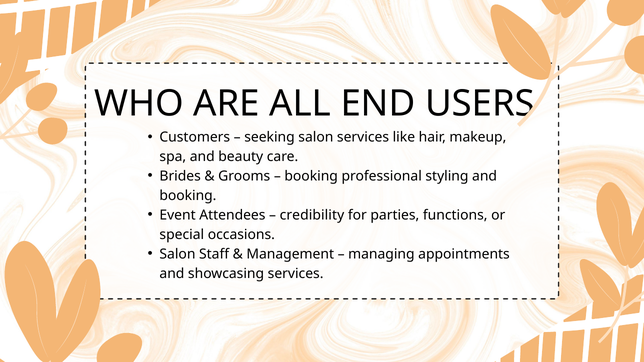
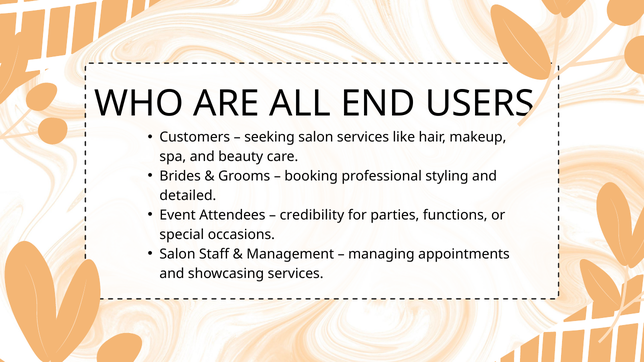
booking at (188, 196): booking -> detailed
